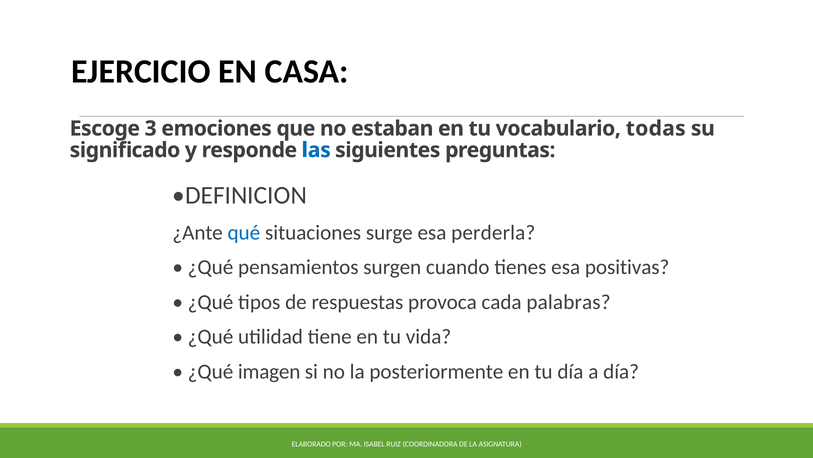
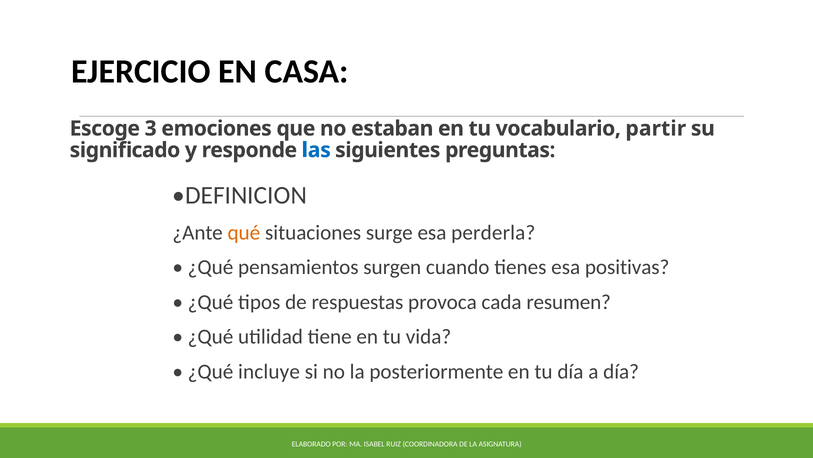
todas: todas -> partir
qué colour: blue -> orange
palabras: palabras -> resumen
imagen: imagen -> incluye
